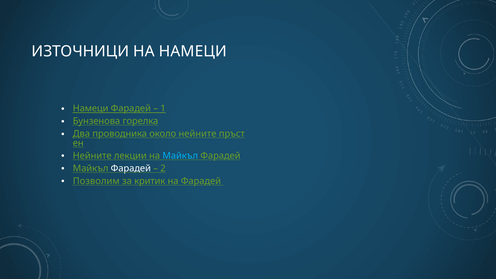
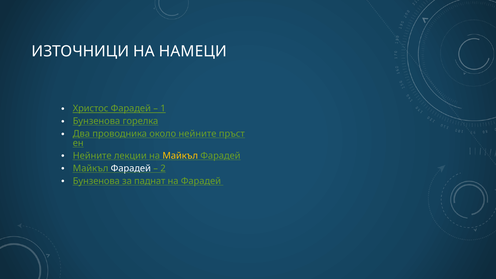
Намеци at (91, 108): Намеци -> Христос
Майкъл at (180, 156) colour: light blue -> yellow
Позволим at (96, 181): Позволим -> Бунзенова
критик: критик -> паднат
